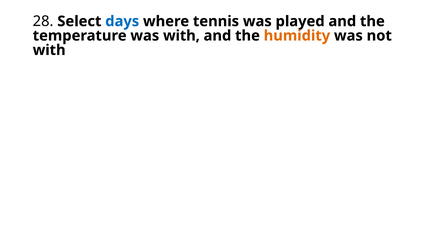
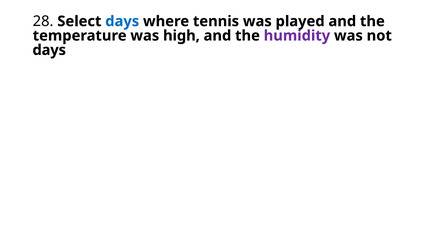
was with: with -> high
humidity colour: orange -> purple
with at (49, 50): with -> days
